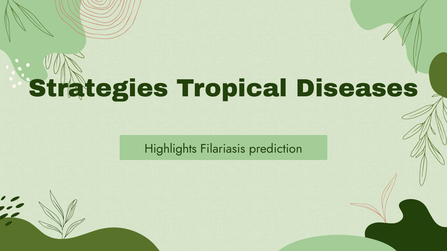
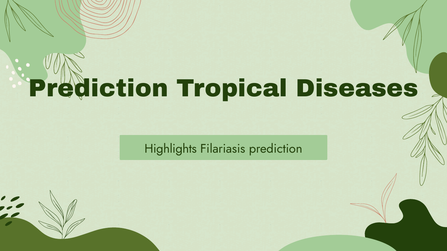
Strategies at (98, 88): Strategies -> Prediction
